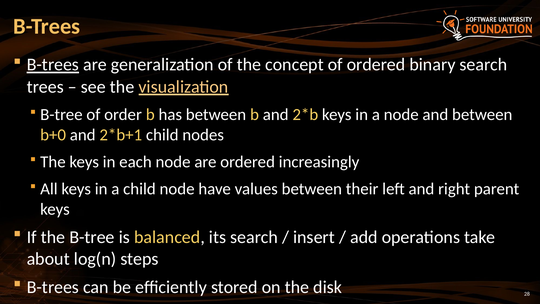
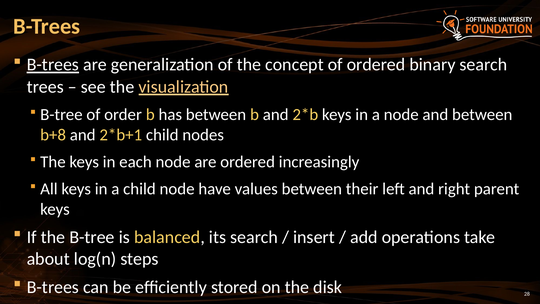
b+0: b+0 -> b+8
